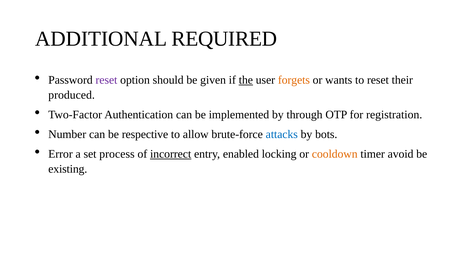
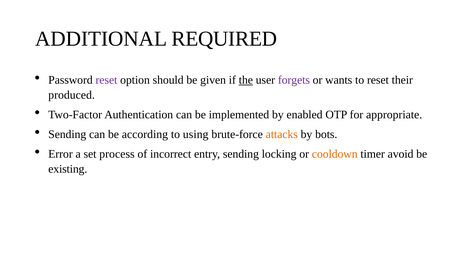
forgets colour: orange -> purple
through: through -> enabled
registration: registration -> appropriate
Number at (67, 134): Number -> Sending
respective: respective -> according
allow: allow -> using
attacks colour: blue -> orange
incorrect underline: present -> none
entry enabled: enabled -> sending
